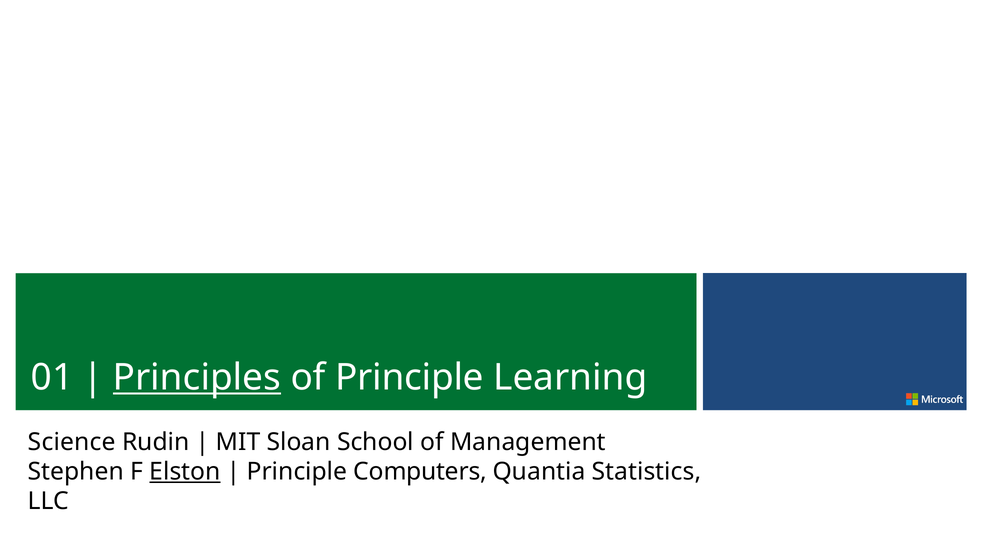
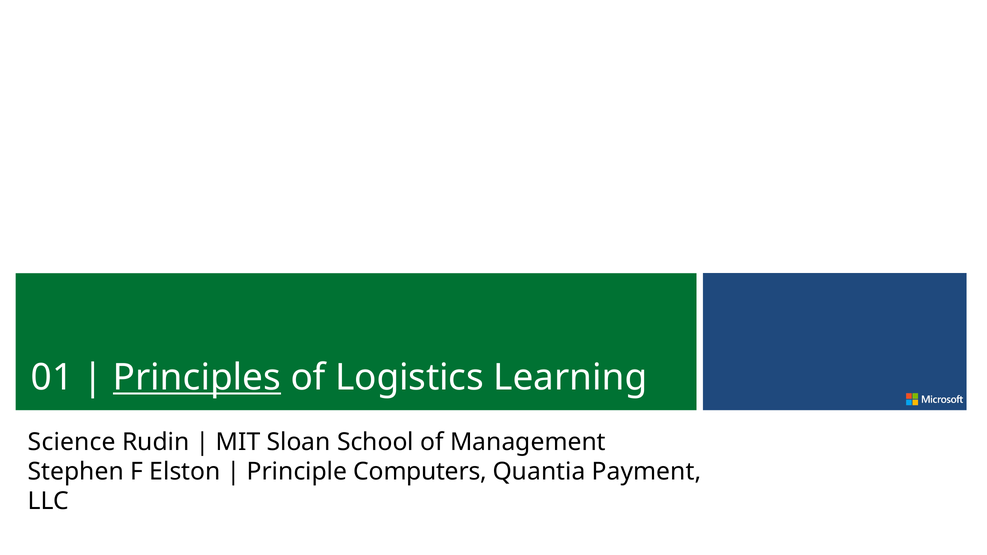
of Principle: Principle -> Logistics
Elston underline: present -> none
Statistics: Statistics -> Payment
